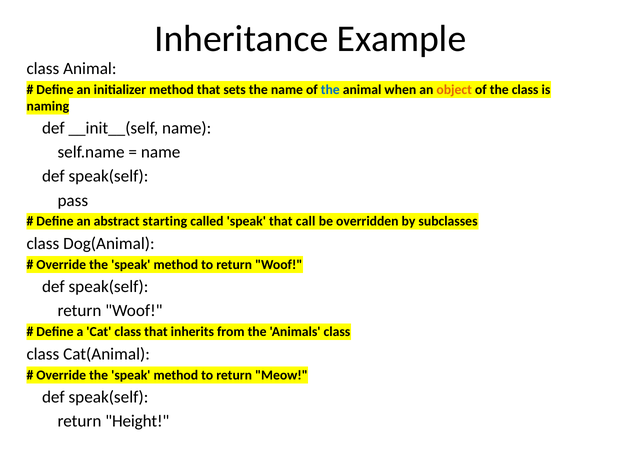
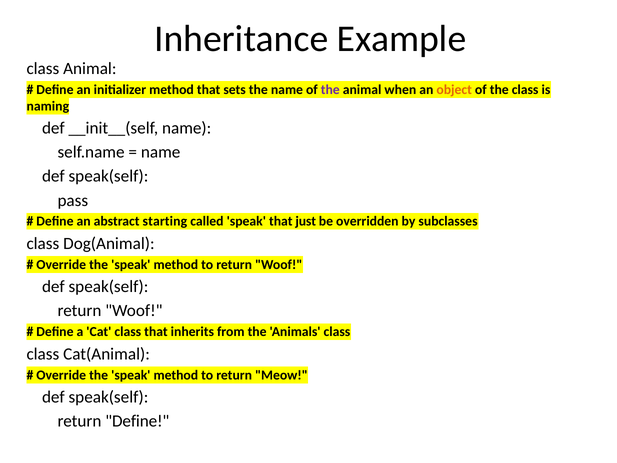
the at (330, 90) colour: blue -> purple
call: call -> just
return Height: Height -> Define
